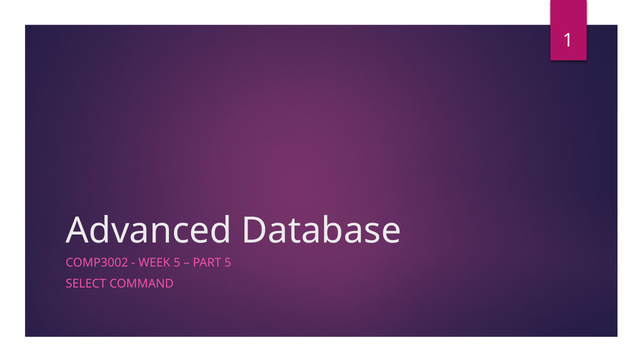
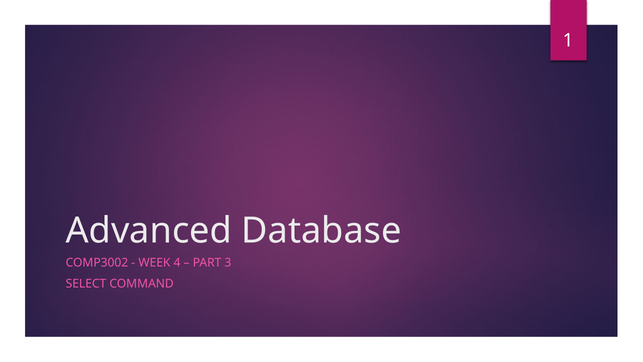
WEEK 5: 5 -> 4
PART 5: 5 -> 3
